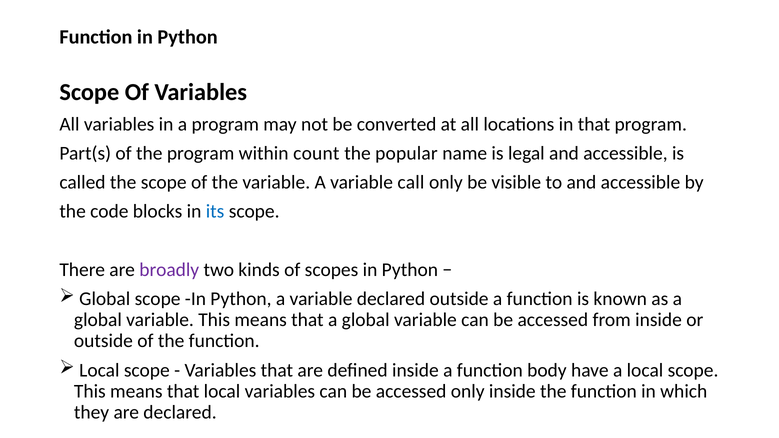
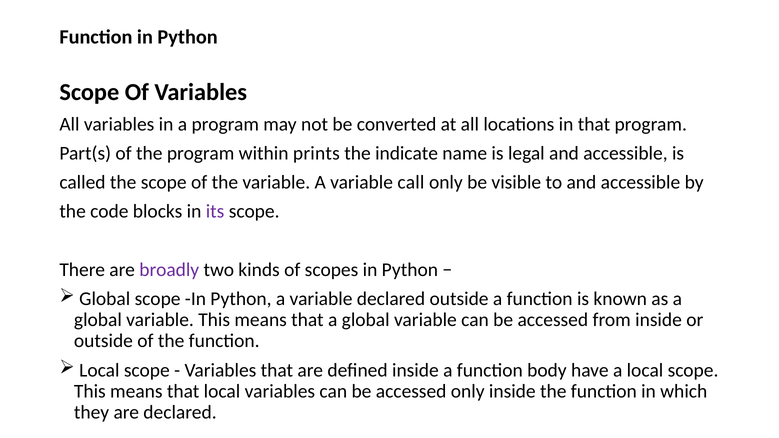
count: count -> prints
popular: popular -> indicate
its colour: blue -> purple
